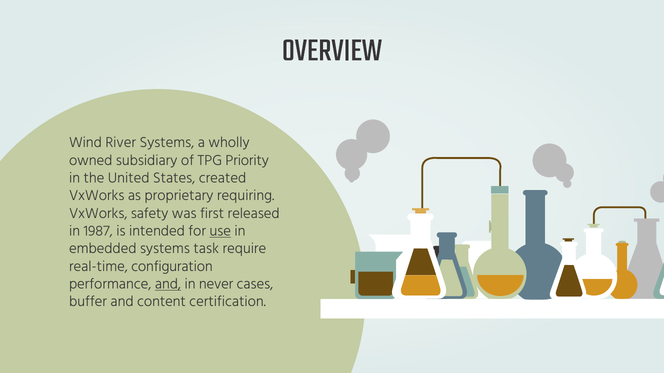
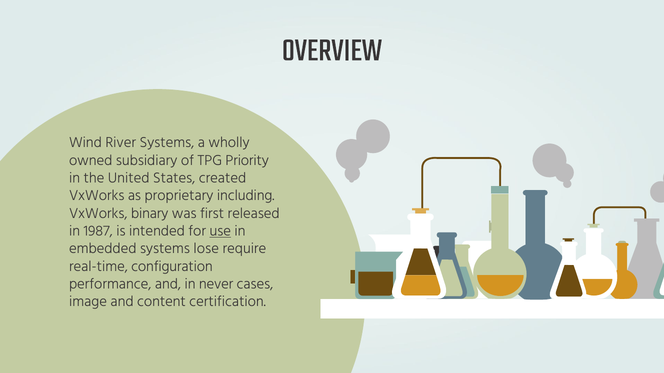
requiring: requiring -> including
safety: safety -> binary
task: task -> lose
and at (168, 284) underline: present -> none
buffer: buffer -> image
